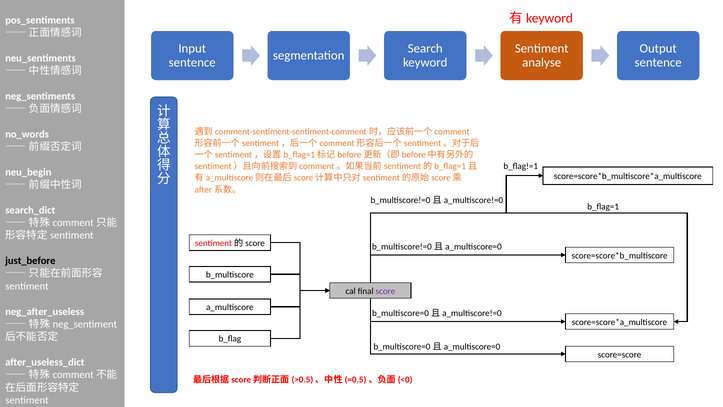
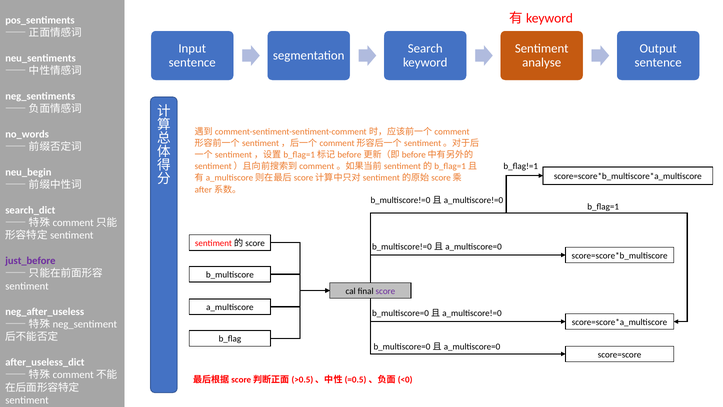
just_before colour: black -> purple
